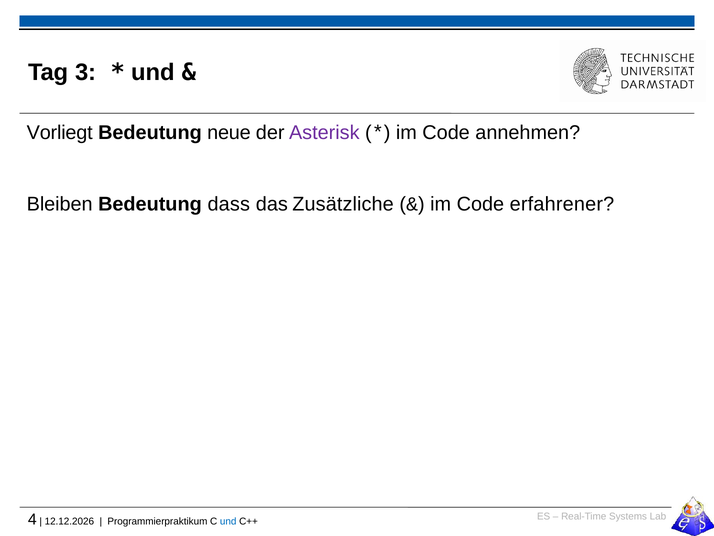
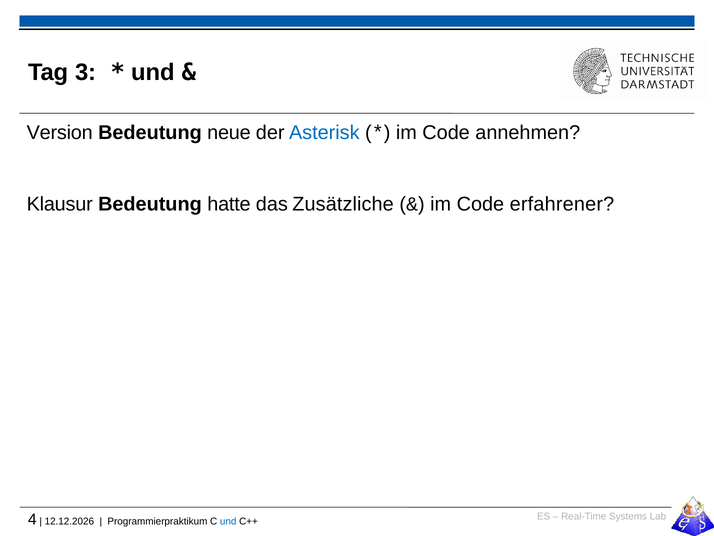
Vorliegt: Vorliegt -> Version
Asterisk colour: purple -> blue
Bleiben: Bleiben -> Klausur
dass: dass -> hatte
